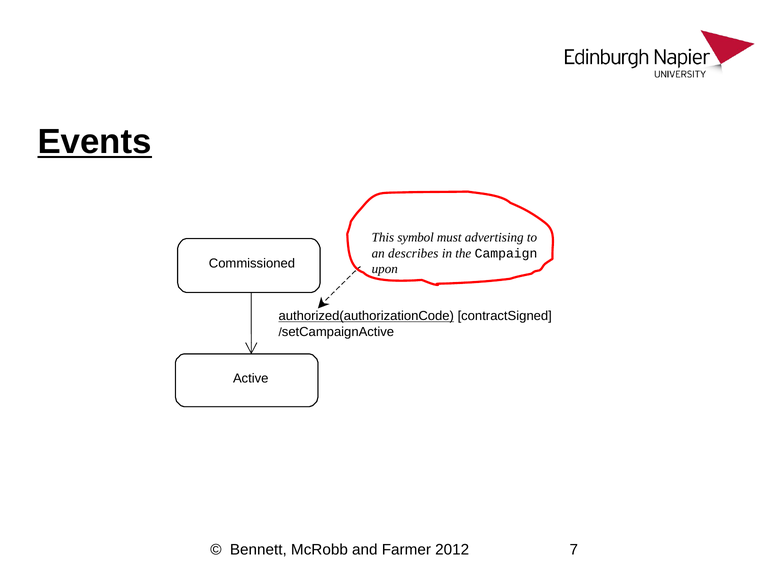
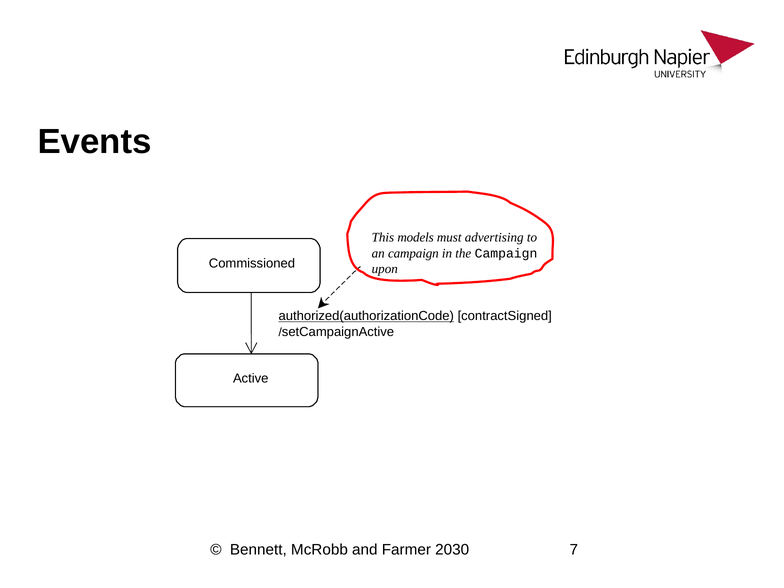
Events underline: present -> none
symbol: symbol -> models
an describes: describes -> campaign
2012: 2012 -> 2030
